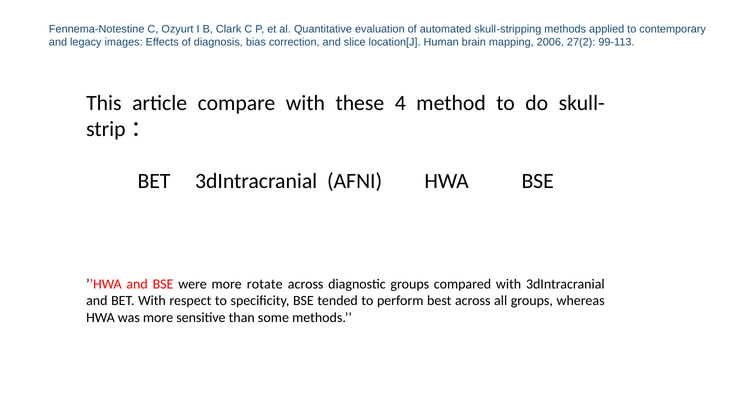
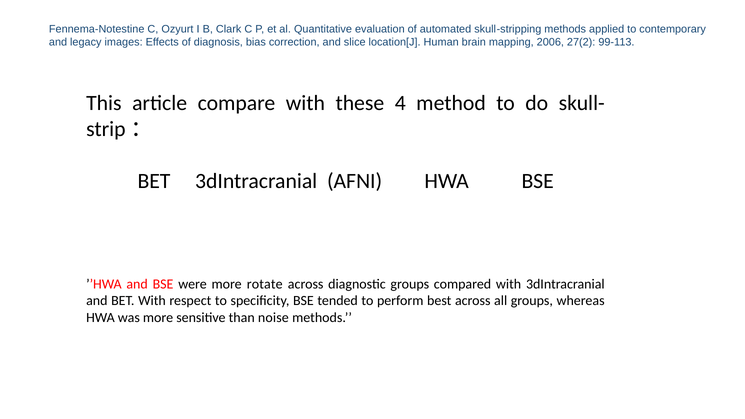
some: some -> noise
